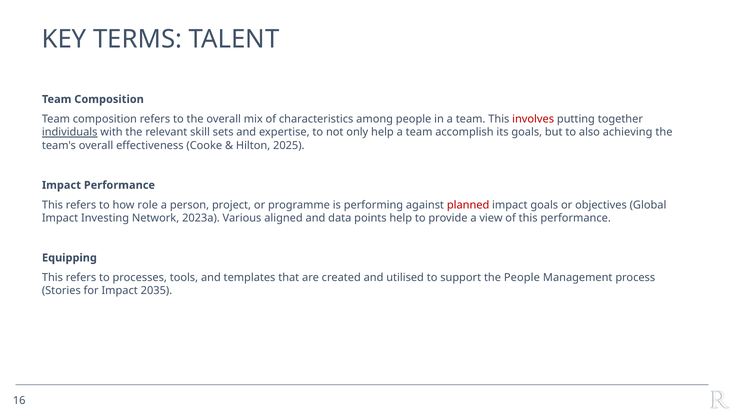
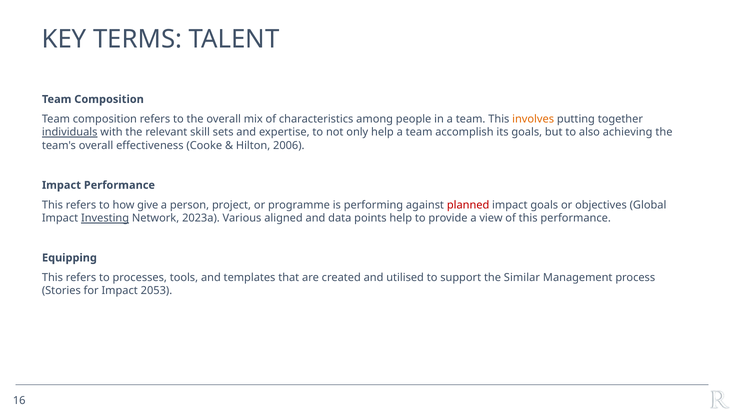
involves colour: red -> orange
2025: 2025 -> 2006
role: role -> give
Investing underline: none -> present
the People: People -> Similar
2035: 2035 -> 2053
